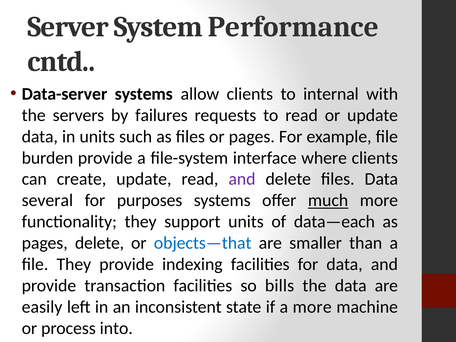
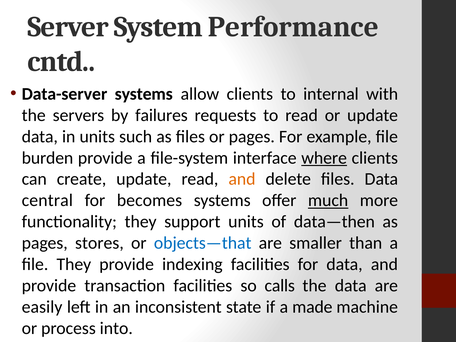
where underline: none -> present
and at (242, 179) colour: purple -> orange
several: several -> central
purposes: purposes -> becomes
data—each: data—each -> data—then
pages delete: delete -> stores
bills: bills -> calls
a more: more -> made
